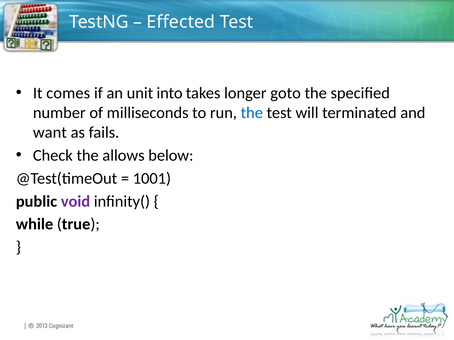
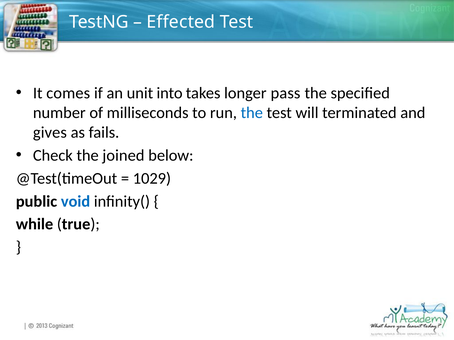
goto: goto -> pass
want: want -> gives
allows: allows -> joined
1001: 1001 -> 1029
void colour: purple -> blue
